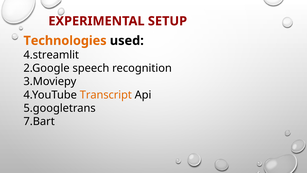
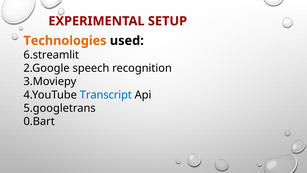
4.streamlit: 4.streamlit -> 6.streamlit
Transcript colour: orange -> blue
7.Bart: 7.Bart -> 0.Bart
